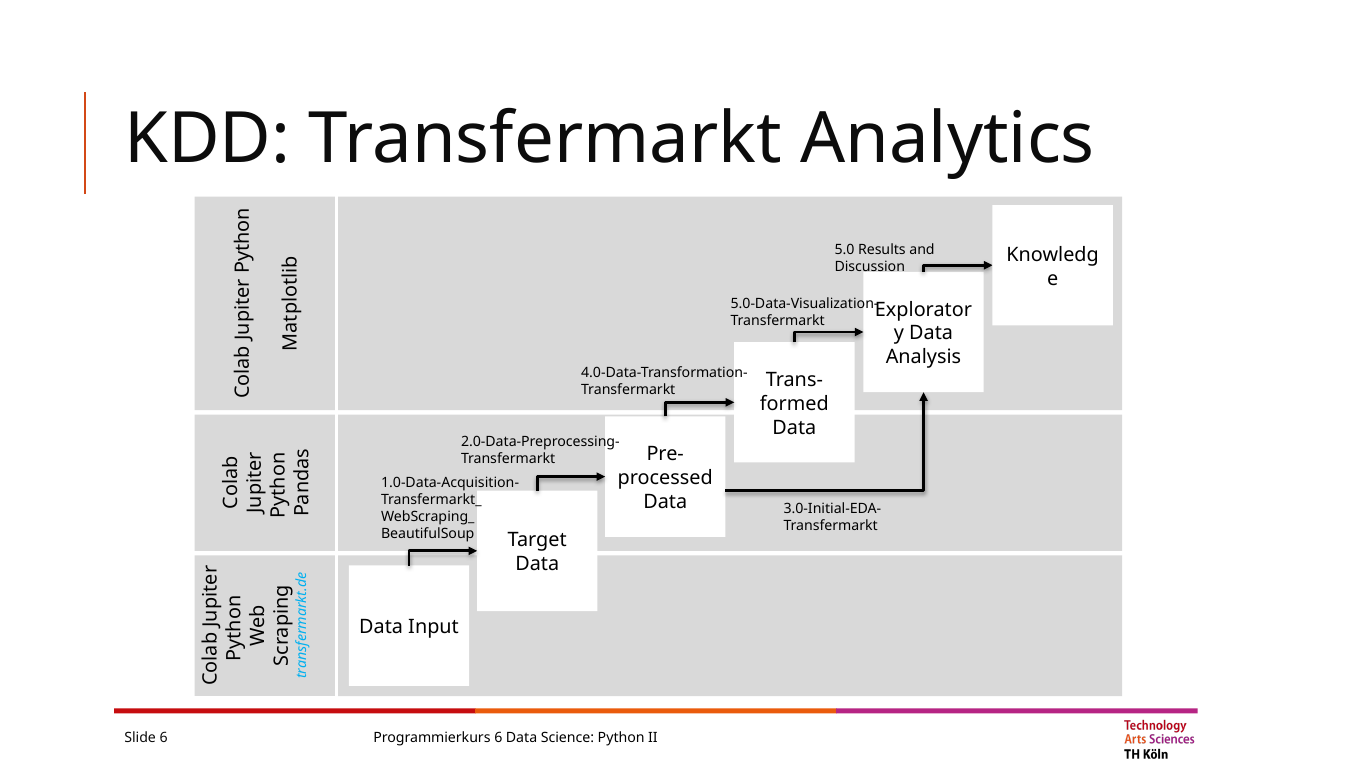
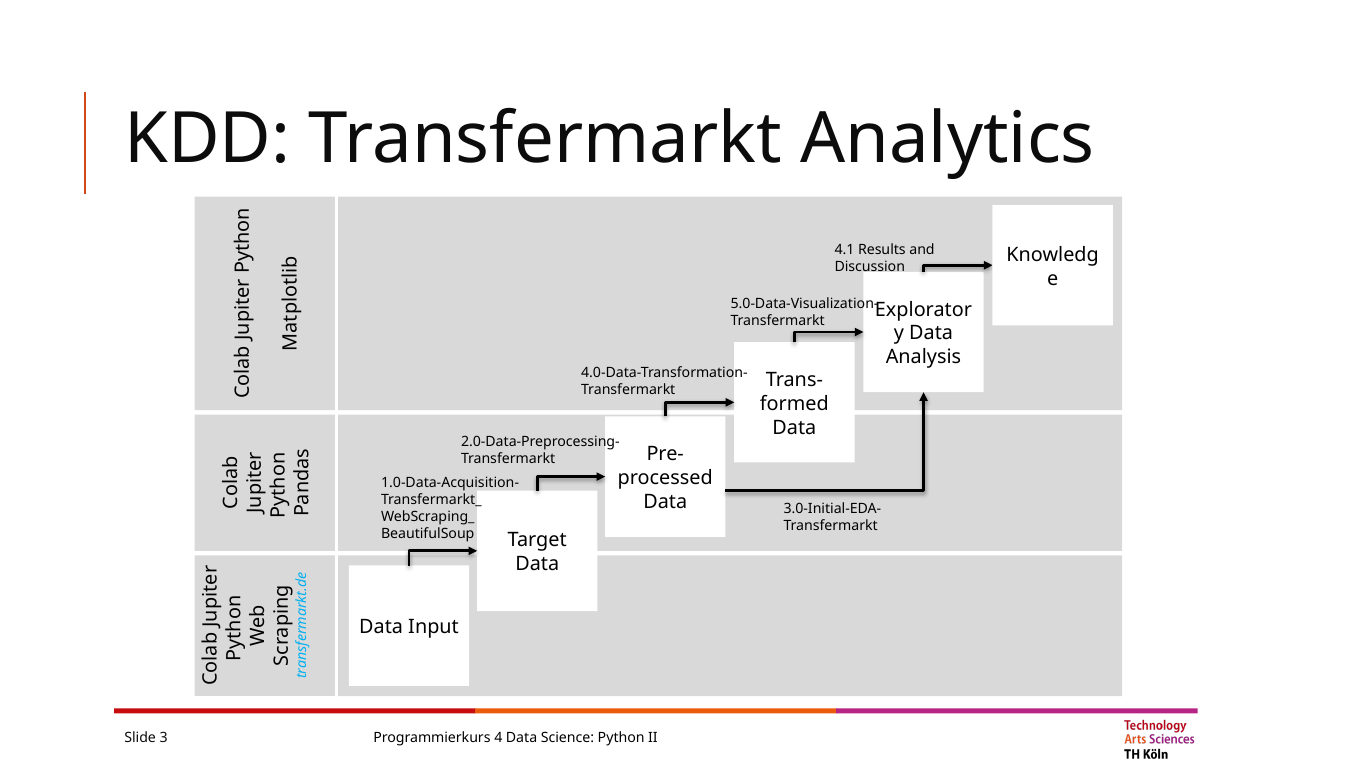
5.0: 5.0 -> 4.1
Slide 6: 6 -> 3
6 at (498, 737): 6 -> 4
